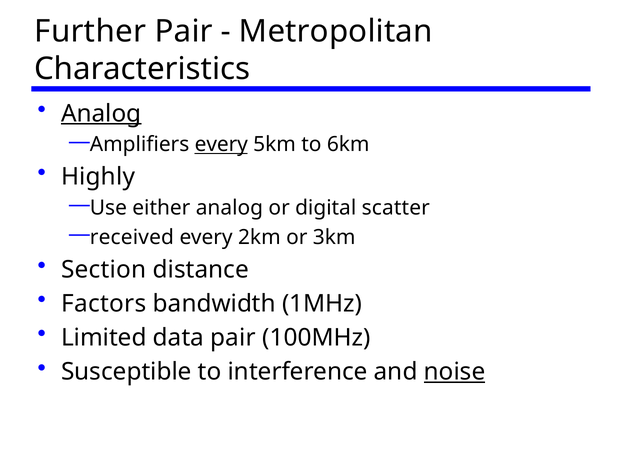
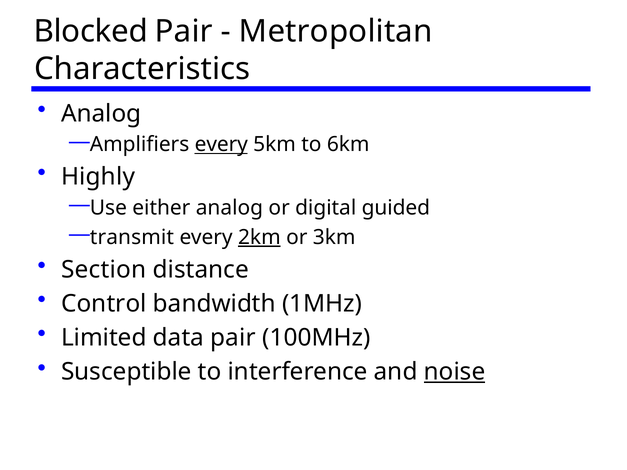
Further: Further -> Blocked
Analog at (101, 114) underline: present -> none
scatter: scatter -> guided
received: received -> transmit
2km underline: none -> present
Factors: Factors -> Control
